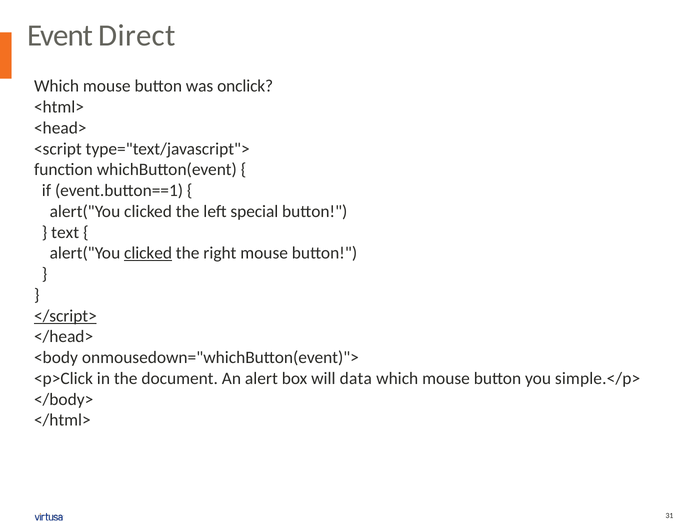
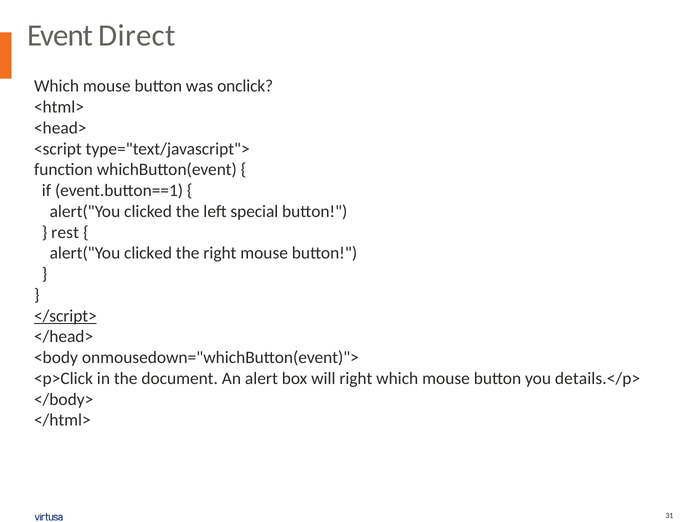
text: text -> rest
clicked at (148, 253) underline: present -> none
will data: data -> right
simple.</p>: simple.</p> -> details.</p>
